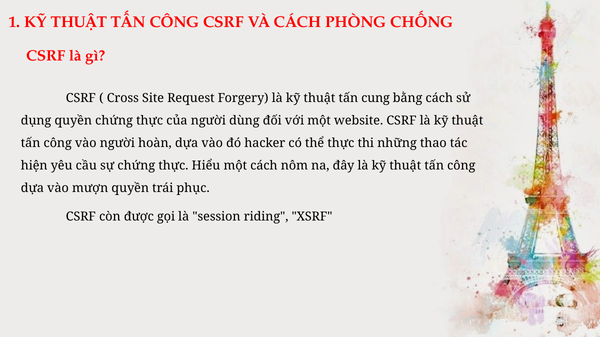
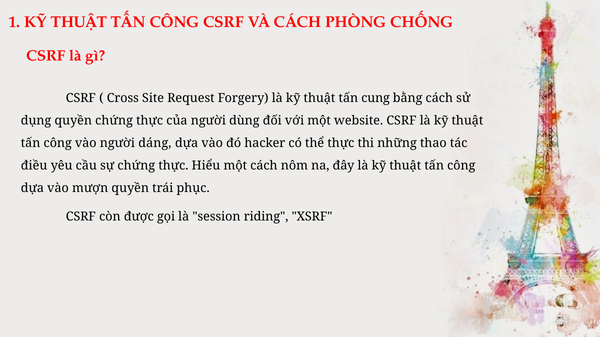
hoàn: hoàn -> dáng
hiện: hiện -> điều
